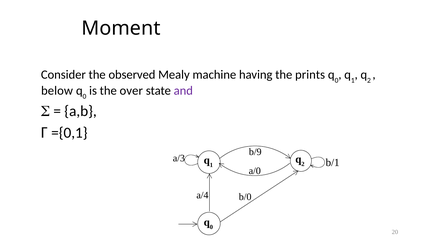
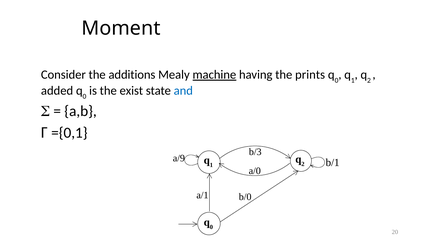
observed: observed -> additions
machine underline: none -> present
below: below -> added
over: over -> exist
and colour: purple -> blue
b/9: b/9 -> b/3
a/3: a/3 -> a/9
a/4: a/4 -> a/1
